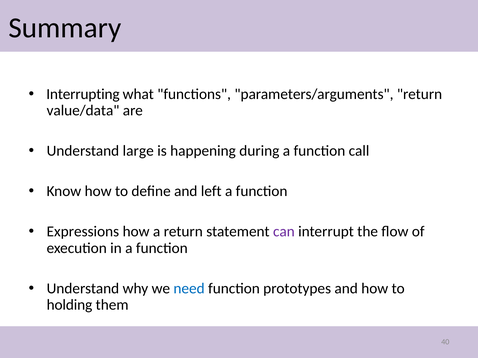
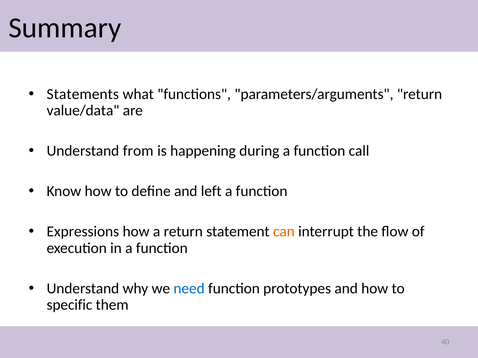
Interrupting: Interrupting -> Statements
large: large -> from
can colour: purple -> orange
holding: holding -> specific
